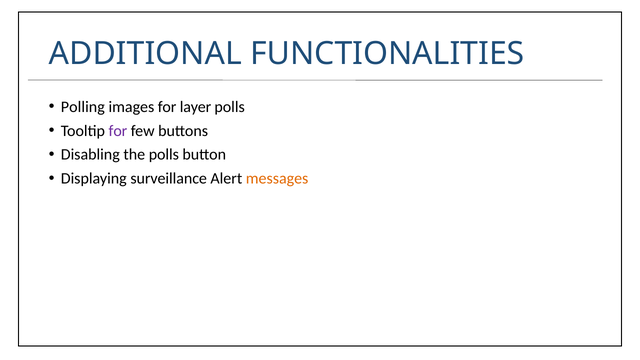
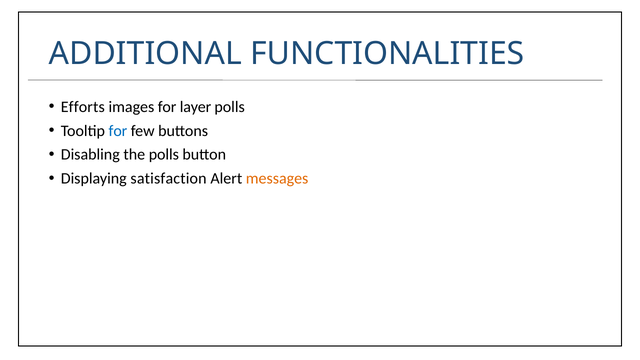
Polling: Polling -> Efforts
for at (118, 131) colour: purple -> blue
surveillance: surveillance -> satisfaction
